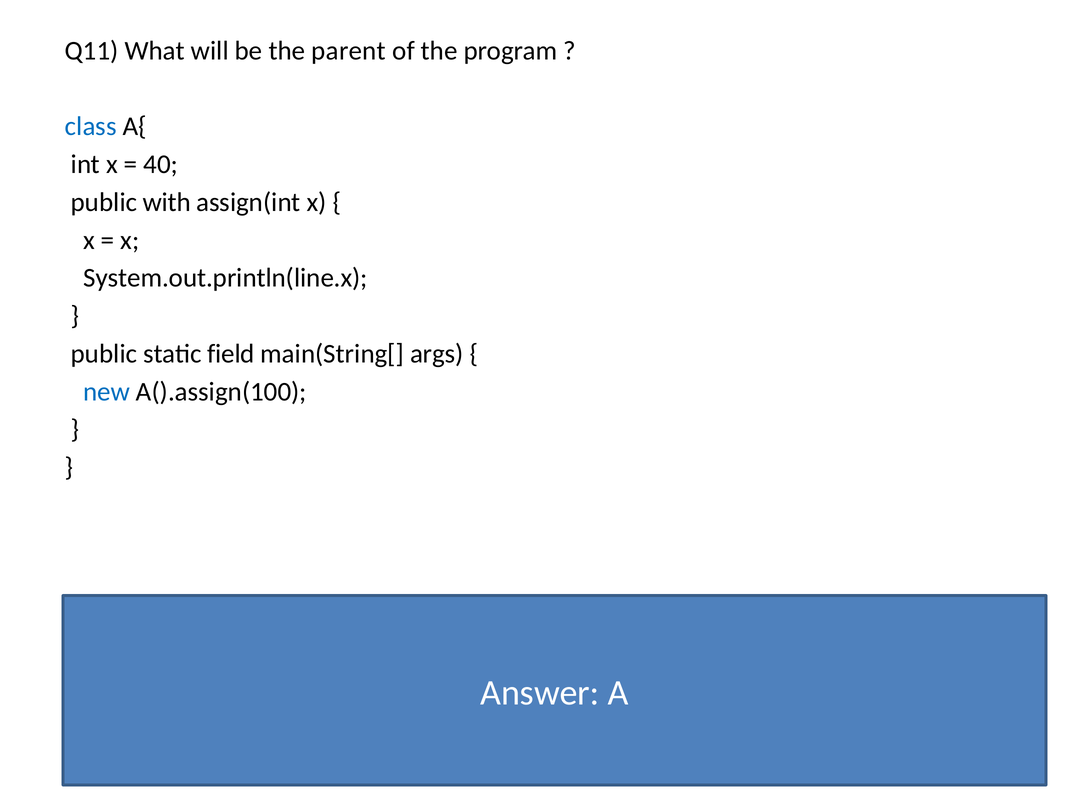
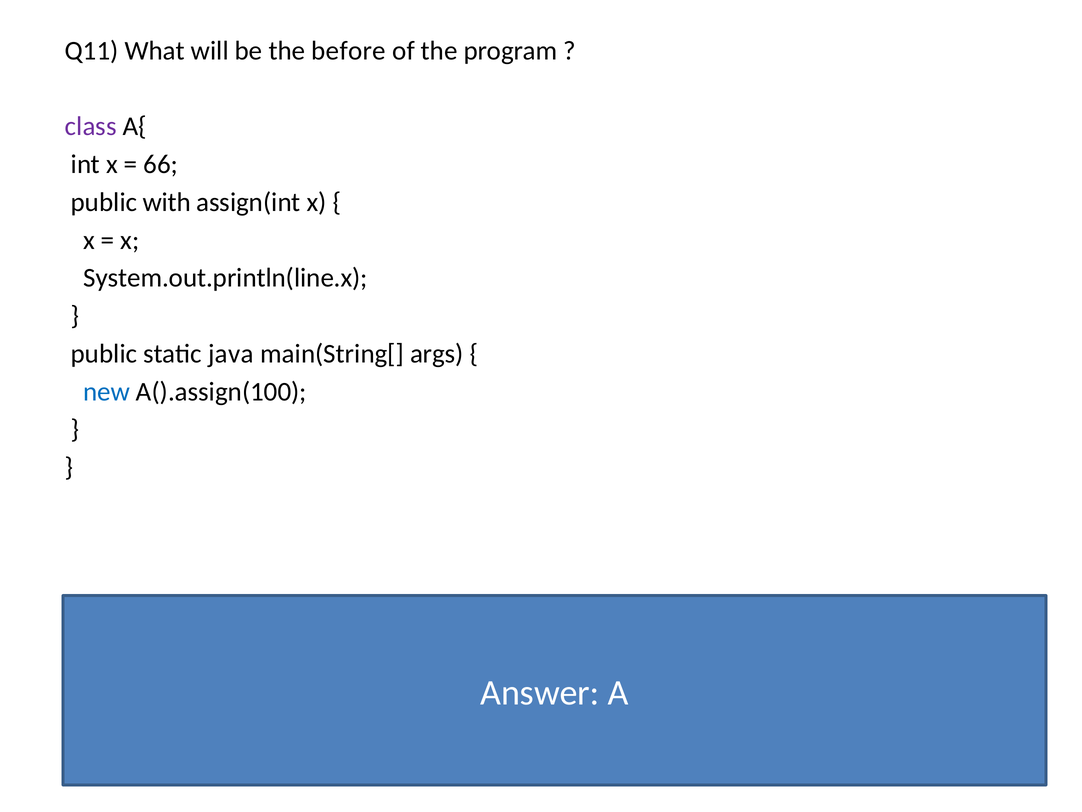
parent: parent -> before
class colour: blue -> purple
40: 40 -> 66
field: field -> java
